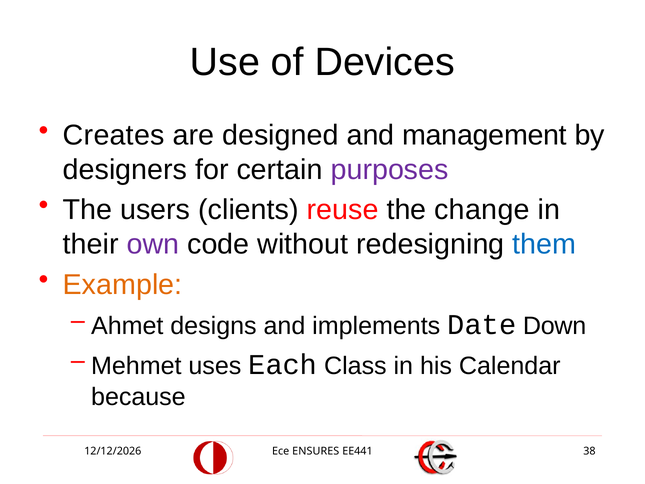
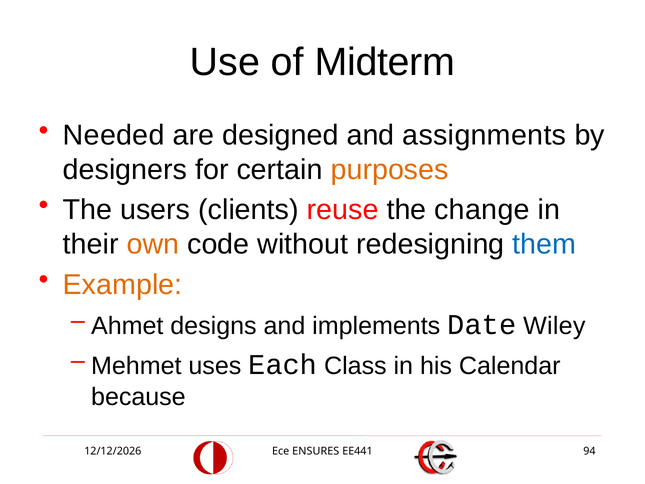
Devices: Devices -> Midterm
Creates: Creates -> Needed
management: management -> assignments
purposes colour: purple -> orange
own colour: purple -> orange
Down: Down -> Wiley
38: 38 -> 94
